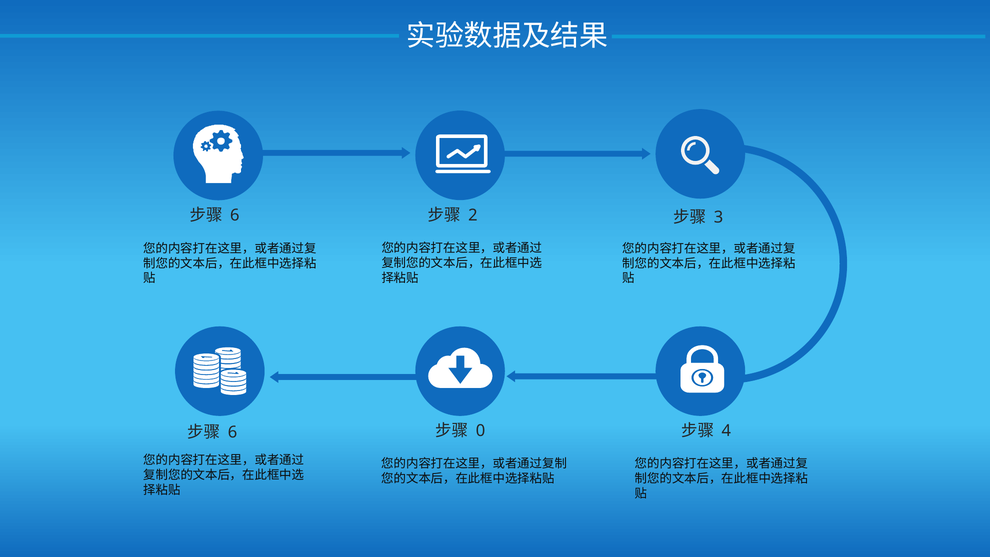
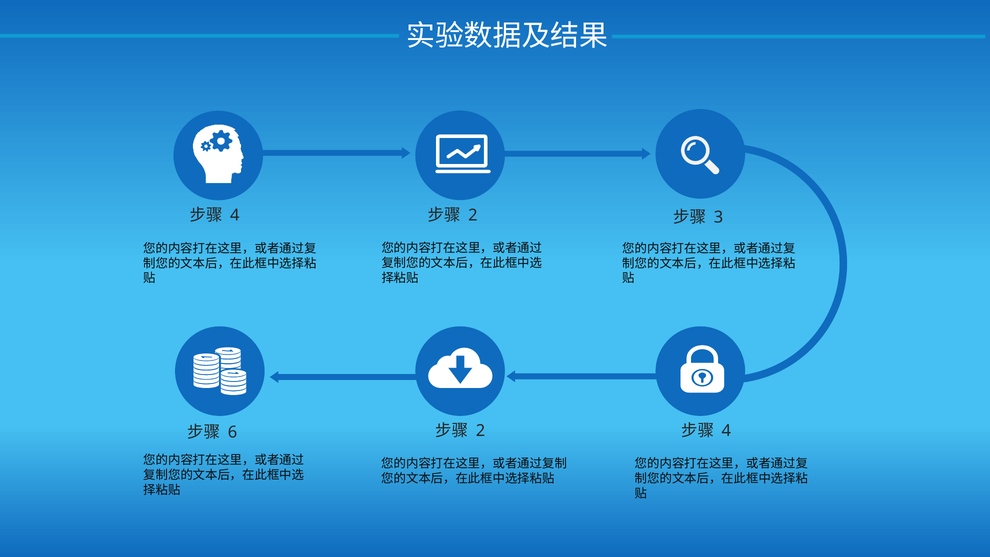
6 at (235, 215): 6 -> 4
0 at (481, 431): 0 -> 2
